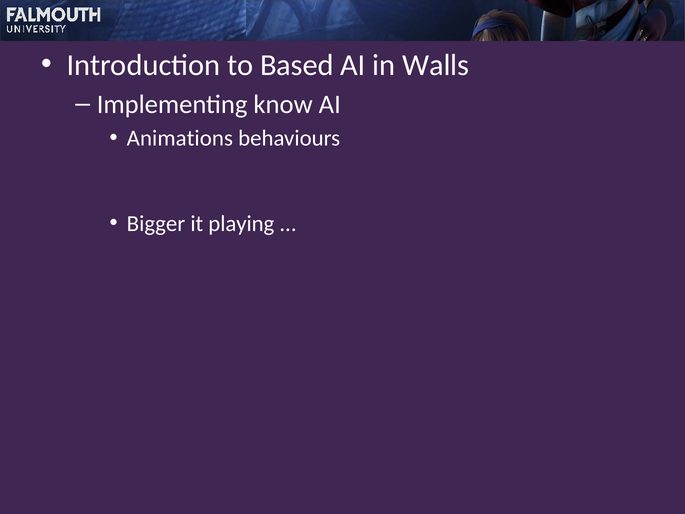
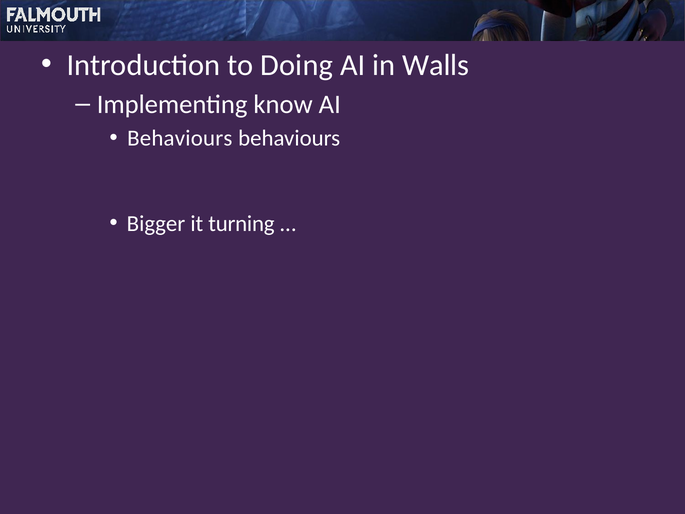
Based: Based -> Doing
Animations at (180, 138): Animations -> Behaviours
playing: playing -> turning
